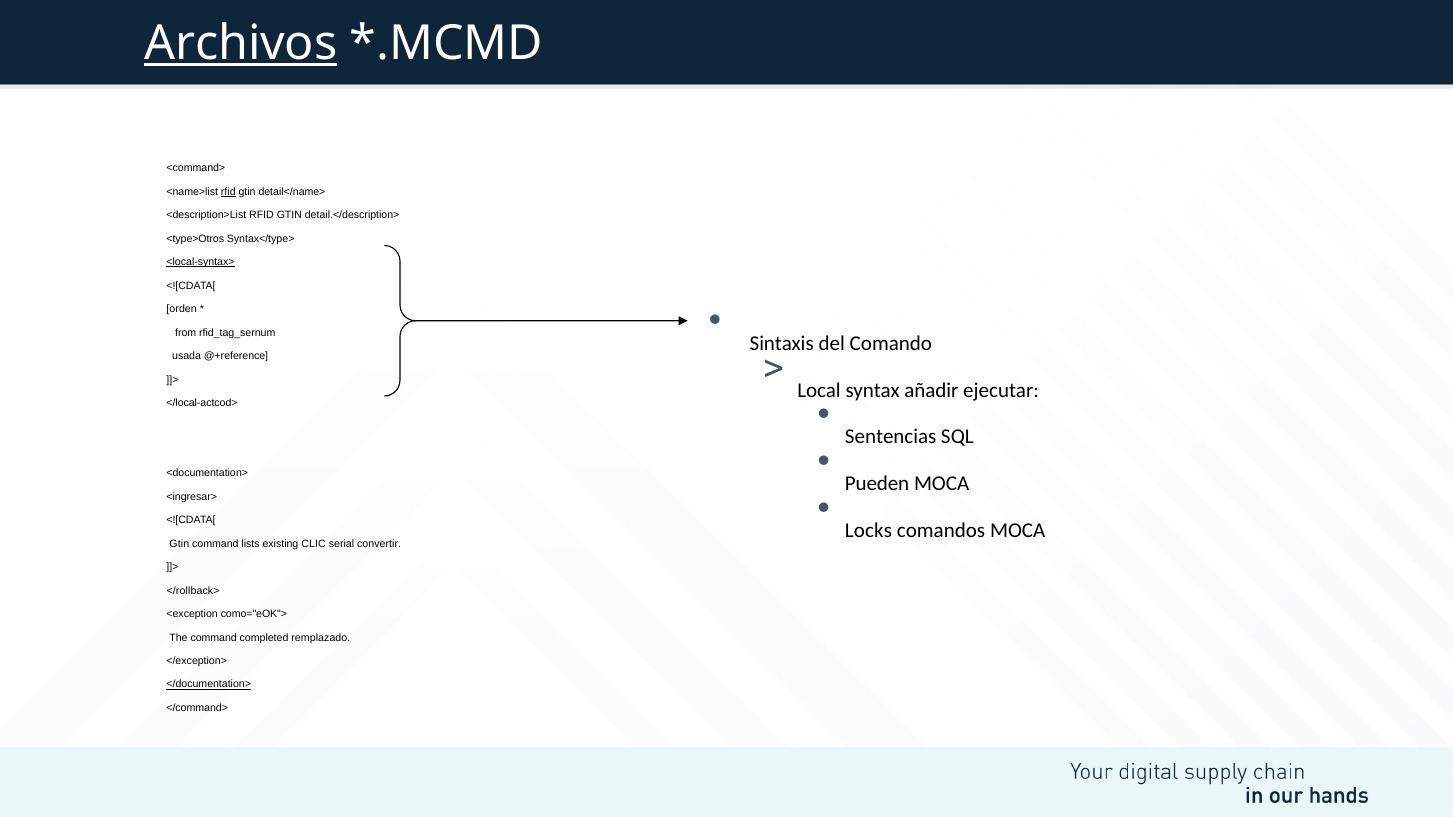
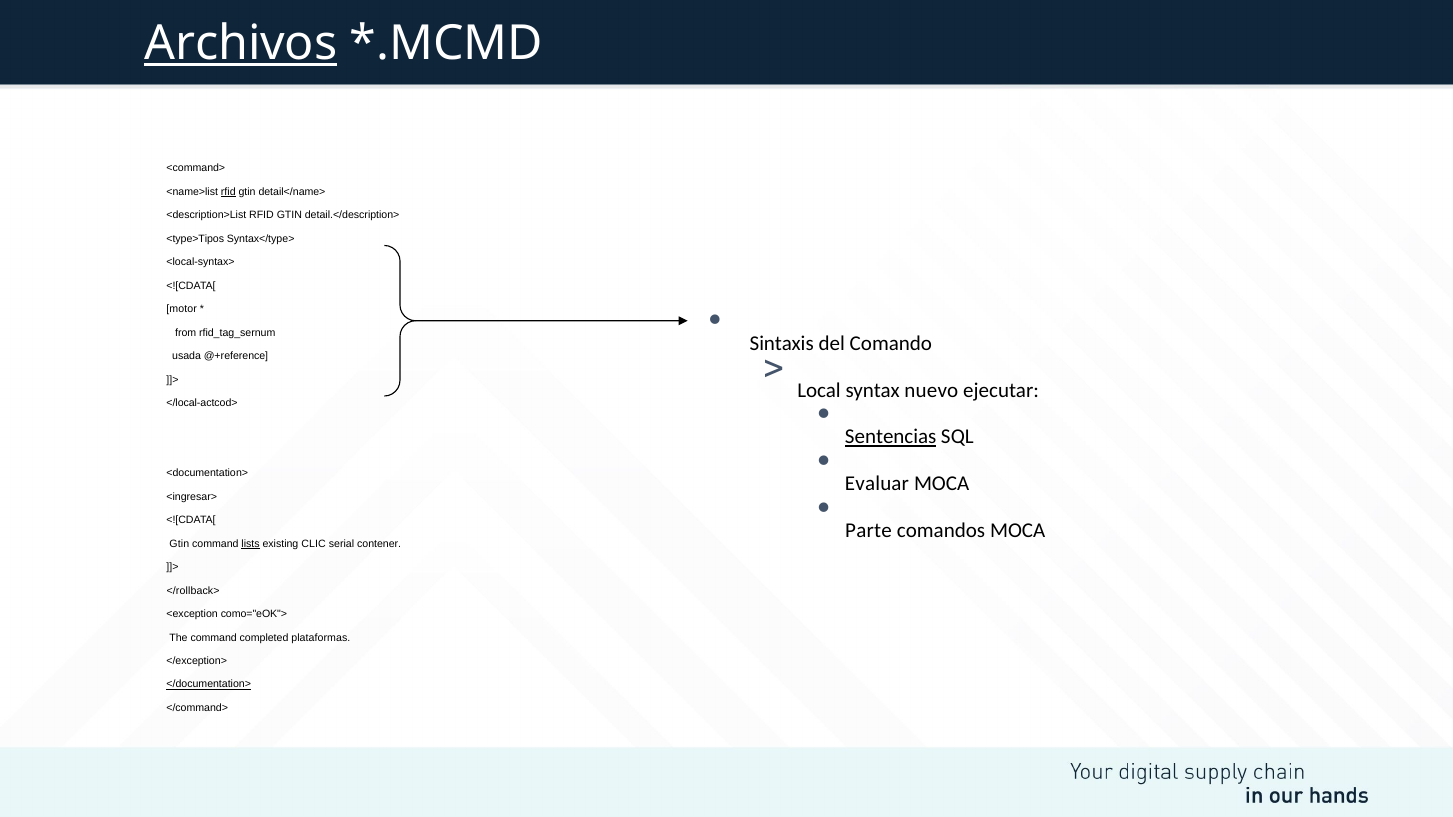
<type>Otros: <type>Otros -> <type>Tipos
<local-syntax> underline: present -> none
orden: orden -> motor
añadir: añadir -> nuevo
Sentencias underline: none -> present
Pueden: Pueden -> Evaluar
Locks: Locks -> Parte
lists underline: none -> present
convertir: convertir -> contener
remplazado: remplazado -> plataformas
